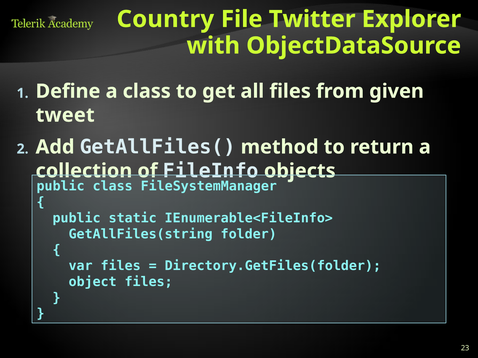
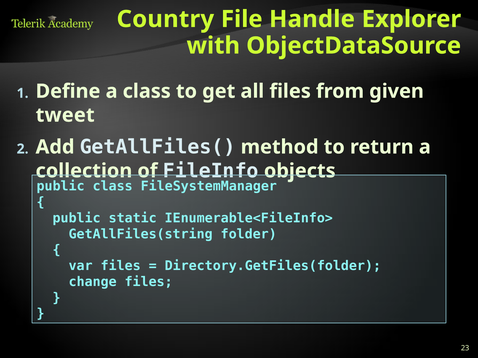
Twitter: Twitter -> Handle
object: object -> change
